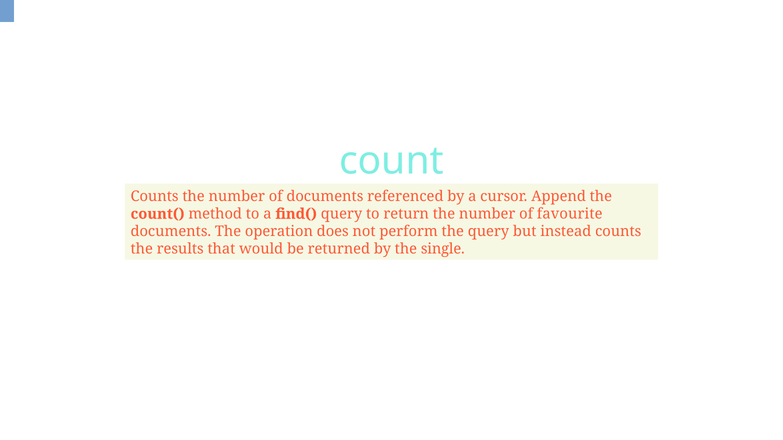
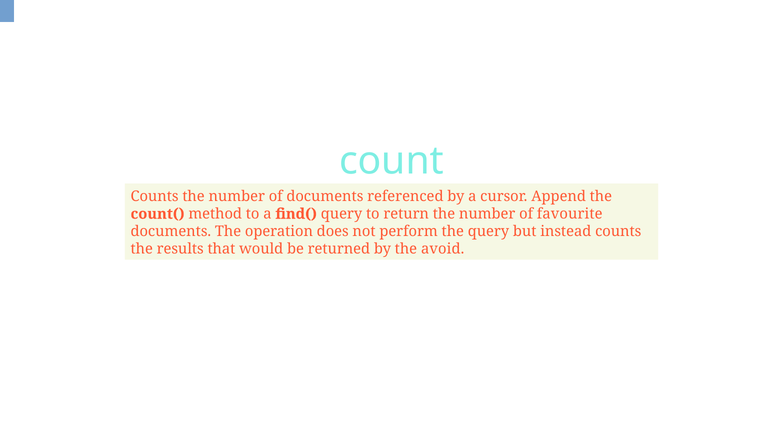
single: single -> avoid
